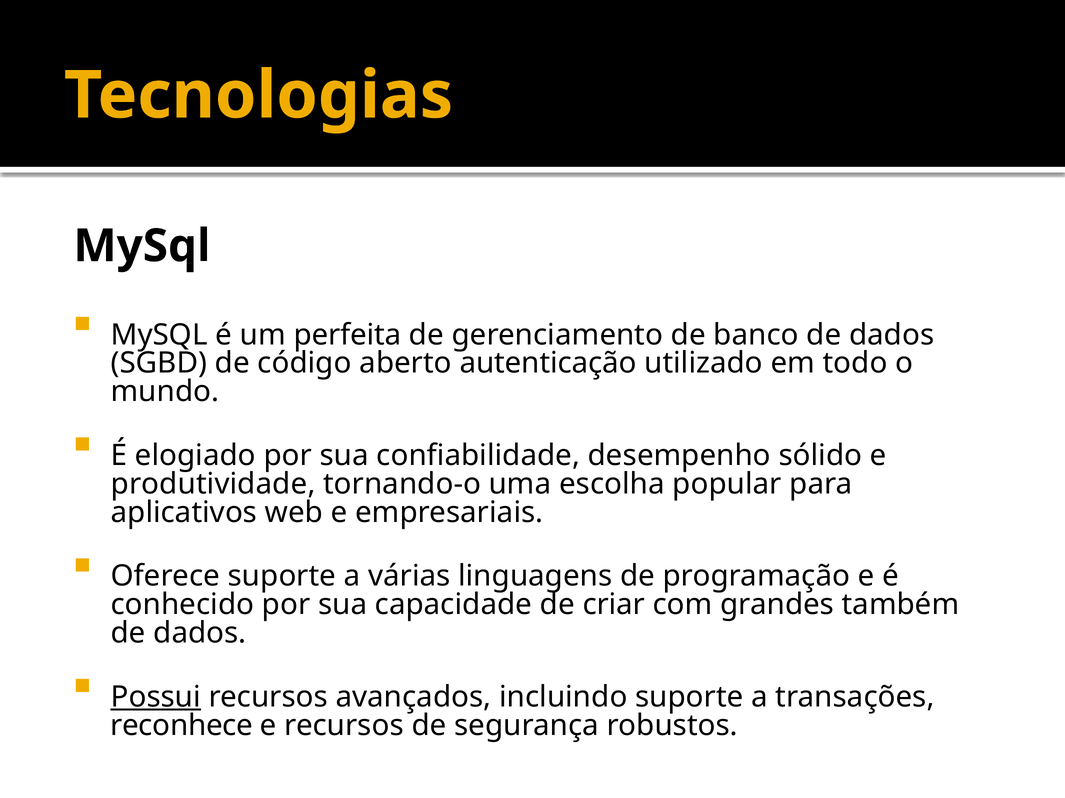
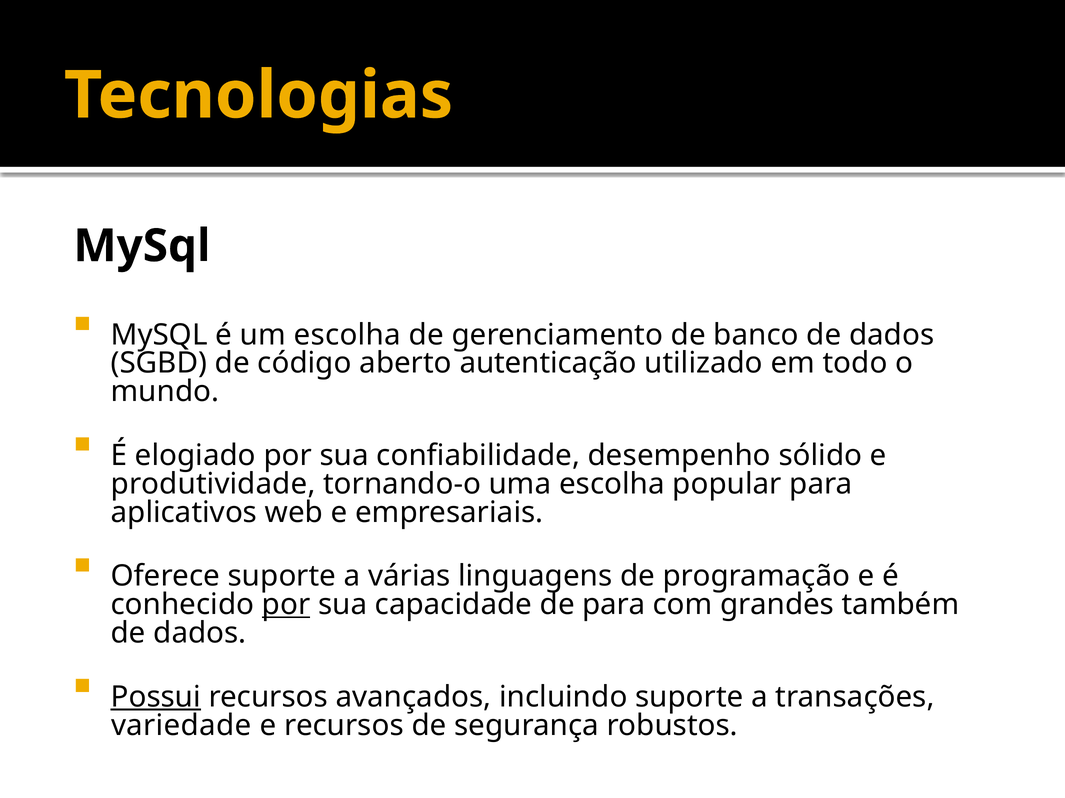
um perfeita: perfeita -> escolha
por at (286, 605) underline: none -> present
de criar: criar -> para
reconhece: reconhece -> variedade
